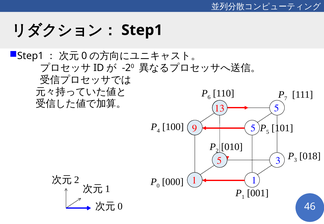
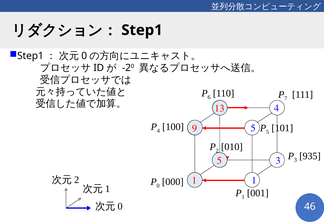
5 at (277, 108): 5 -> 4
018: 018 -> 935
